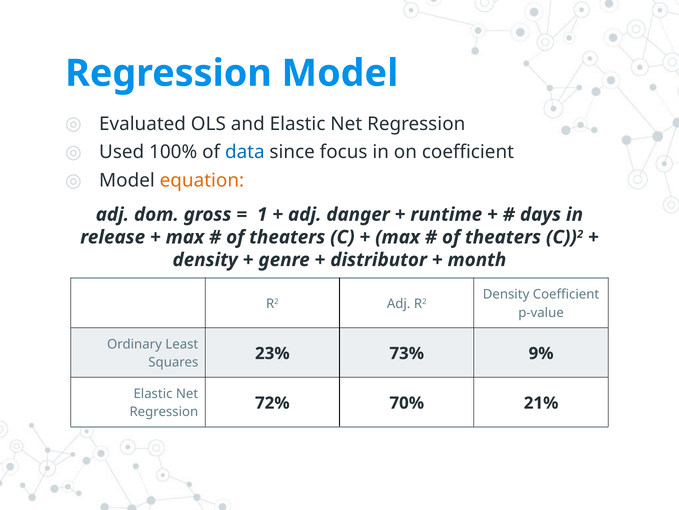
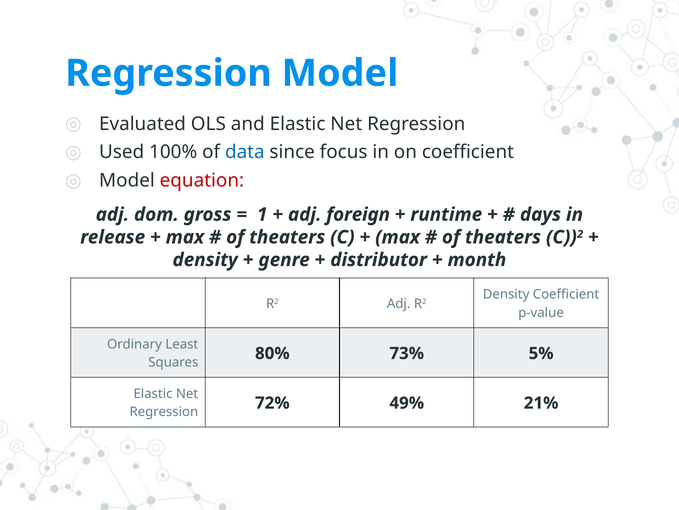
equation colour: orange -> red
danger: danger -> foreign
23%: 23% -> 80%
9%: 9% -> 5%
70%: 70% -> 49%
